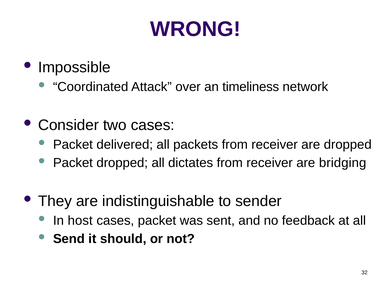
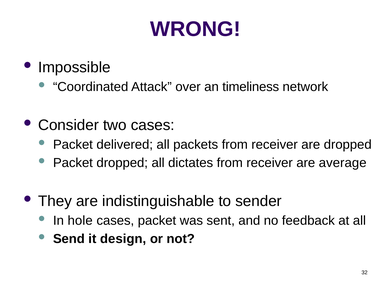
bridging: bridging -> average
host: host -> hole
should: should -> design
